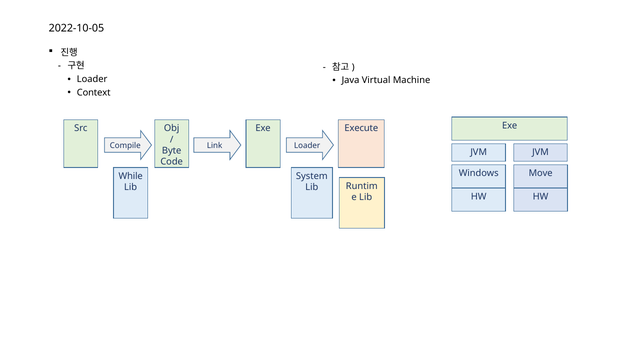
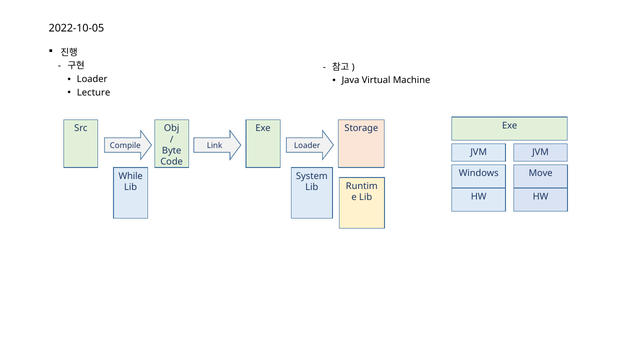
Context: Context -> Lecture
Execute: Execute -> Storage
